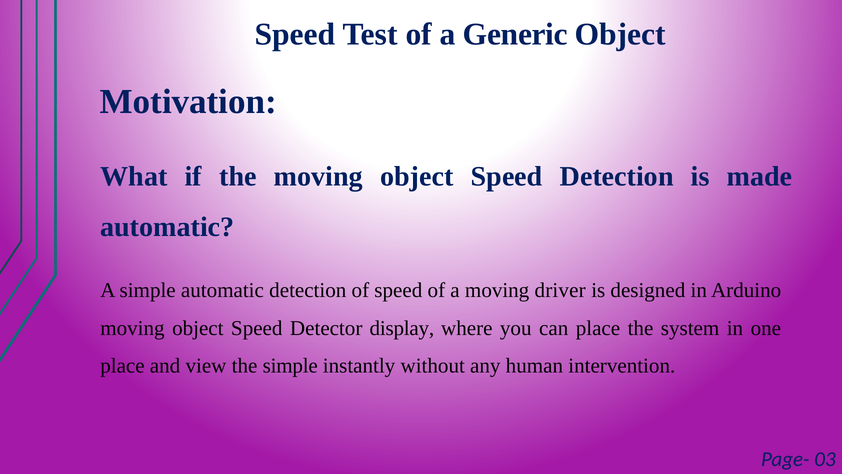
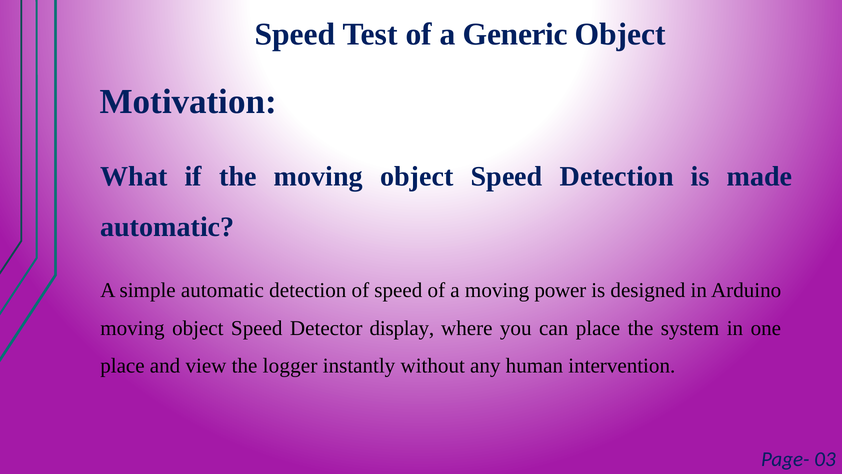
driver: driver -> power
the simple: simple -> logger
